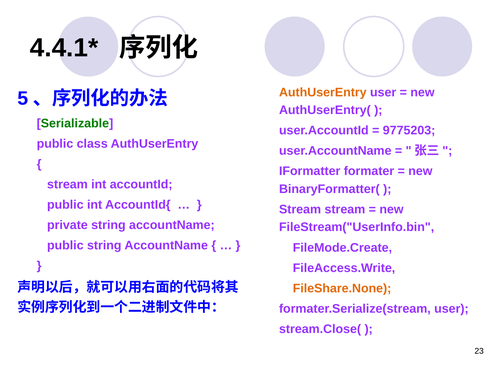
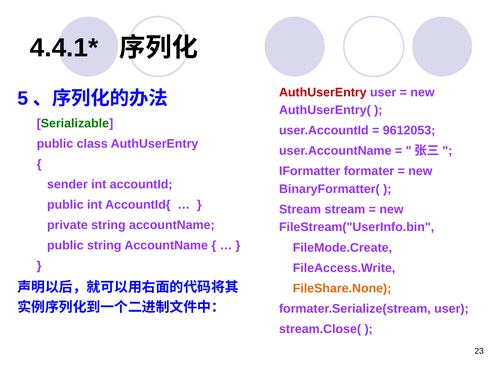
AuthUserEntry at (323, 92) colour: orange -> red
9775203: 9775203 -> 9612053
stream at (67, 185): stream -> sender
